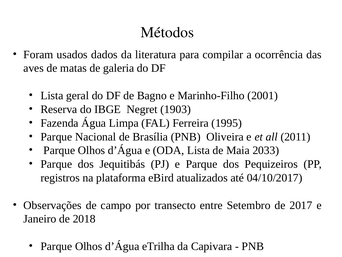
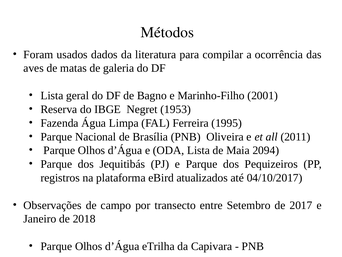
1903: 1903 -> 1953
2033: 2033 -> 2094
